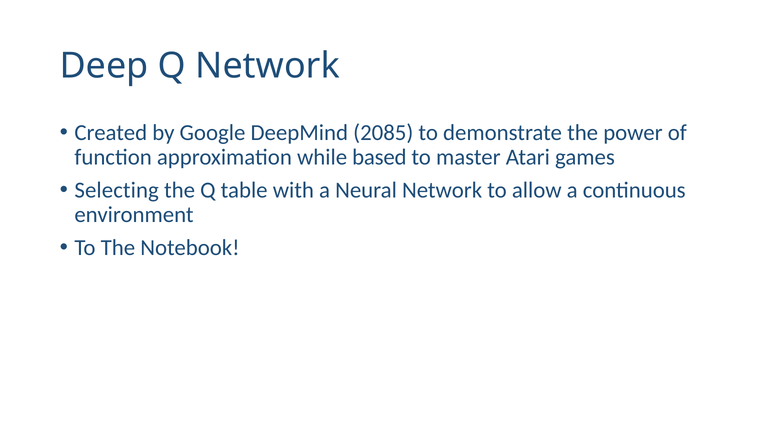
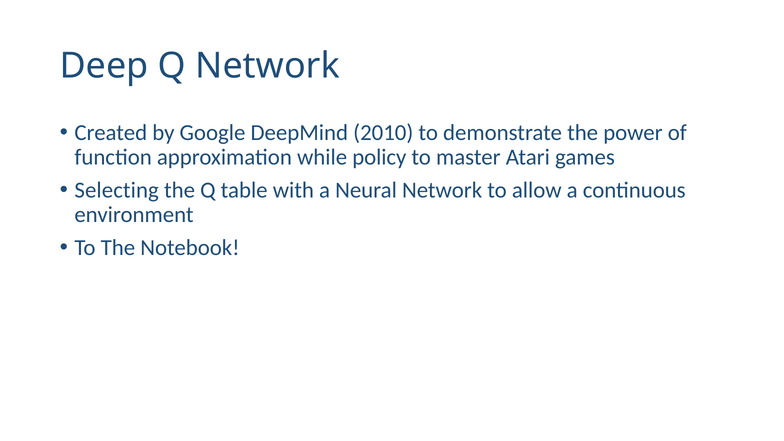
2085: 2085 -> 2010
based: based -> policy
